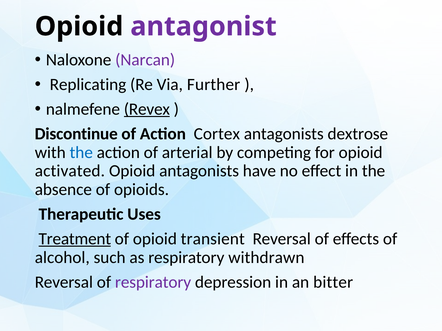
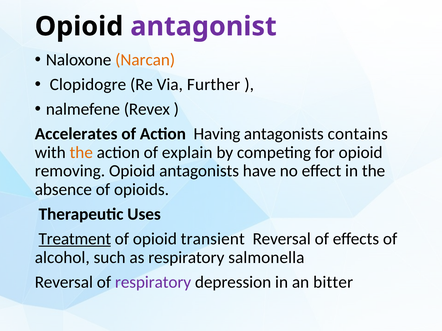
Narcan colour: purple -> orange
Replicating: Replicating -> Clopidogre
Revex underline: present -> none
Discontinue: Discontinue -> Accelerates
Cortex: Cortex -> Having
dextrose: dextrose -> contains
the at (81, 153) colour: blue -> orange
arterial: arterial -> explain
activated: activated -> removing
withdrawn: withdrawn -> salmonella
